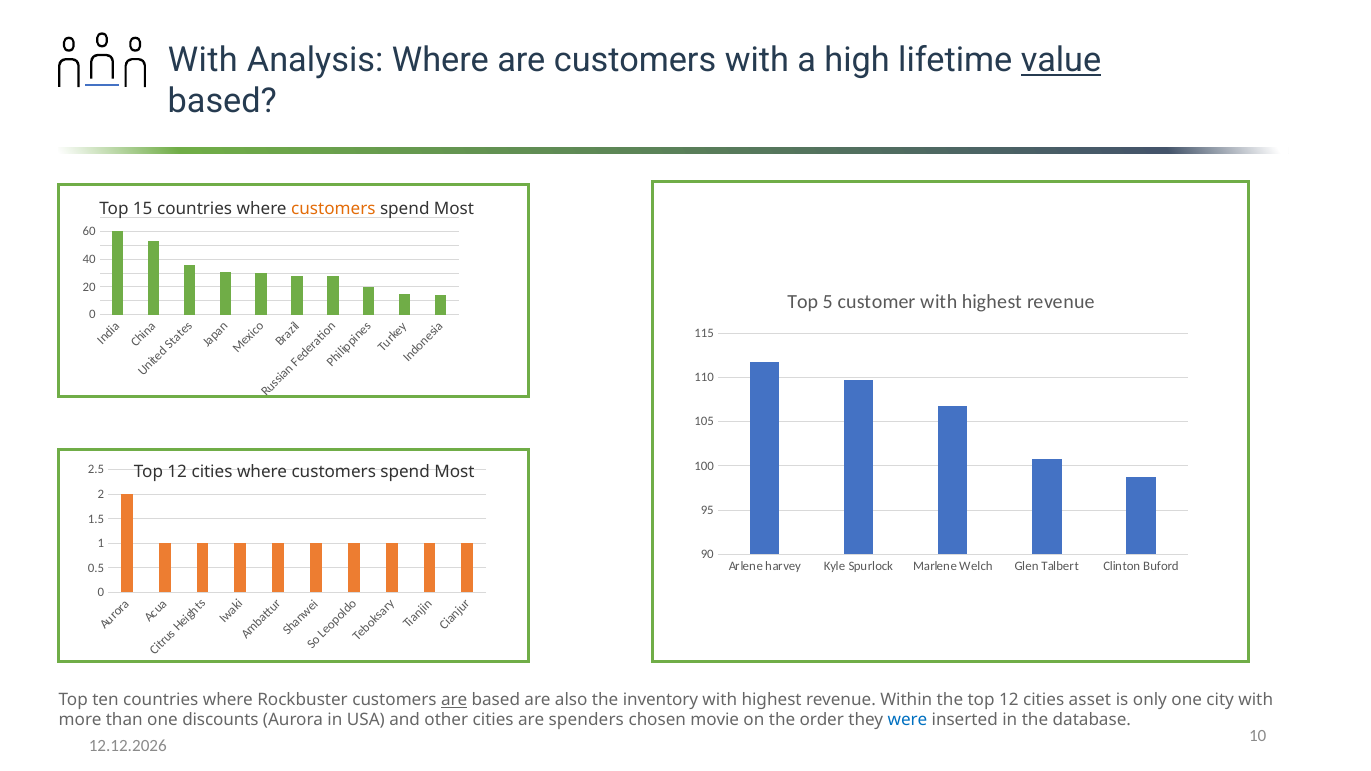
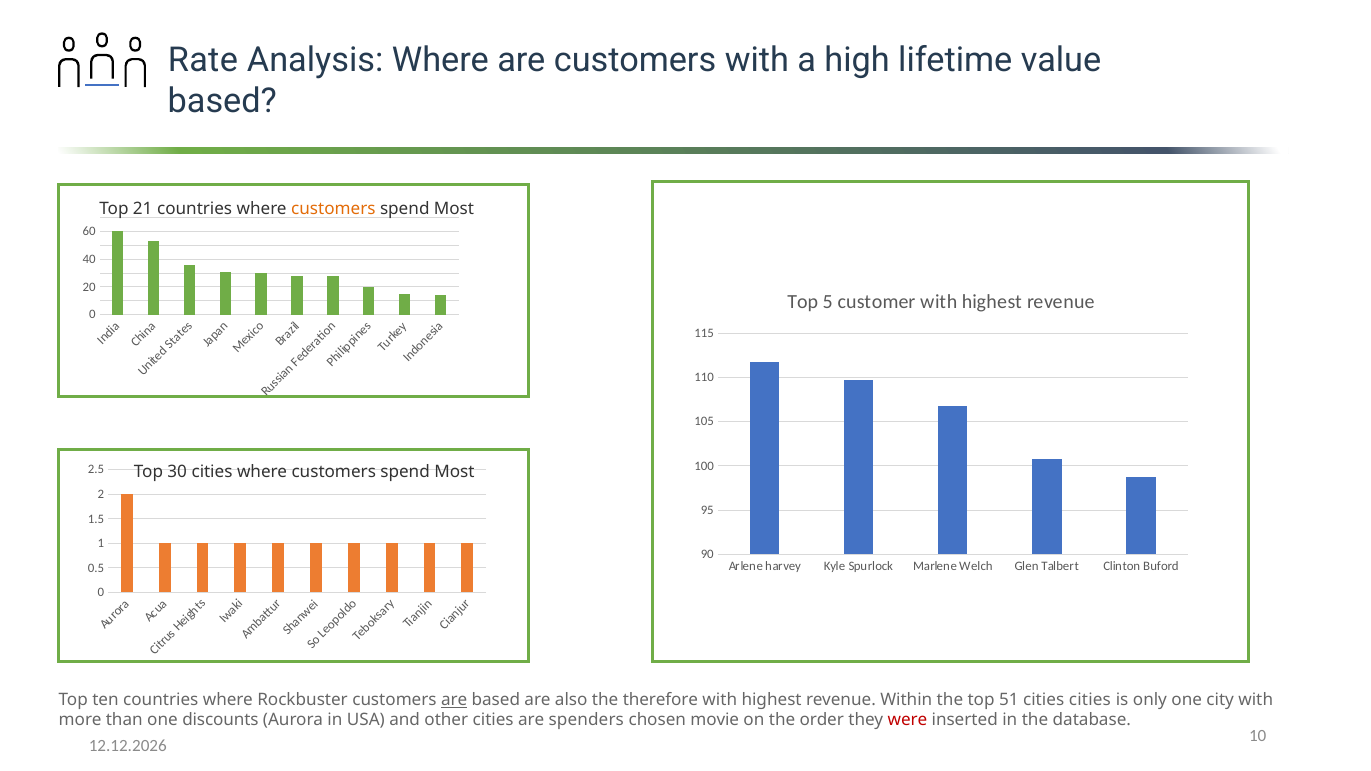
With at (203, 60): With -> Rate
value underline: present -> none
15: 15 -> 21
12 at (177, 472): 12 -> 30
inventory: inventory -> therefore
the top 12: 12 -> 51
cities asset: asset -> cities
were colour: blue -> red
